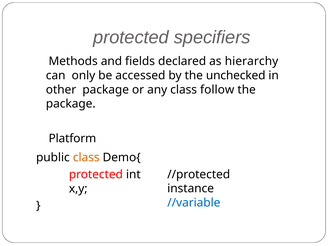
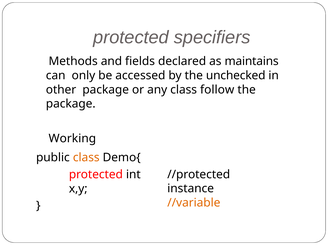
hierarchy: hierarchy -> maintains
Platform: Platform -> Working
//variable colour: blue -> orange
